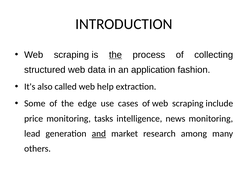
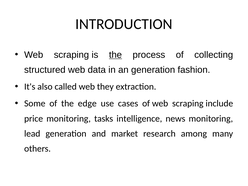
an application: application -> generation
help: help -> they
and underline: present -> none
